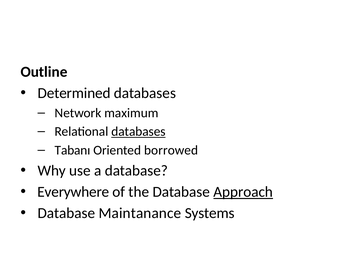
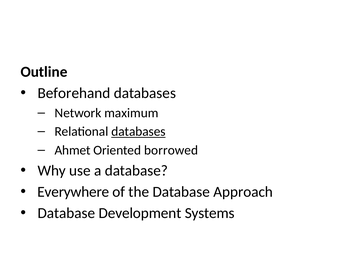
Determined: Determined -> Beforehand
Tabanı: Tabanı -> Ahmet
Approach underline: present -> none
Maintanance: Maintanance -> Development
